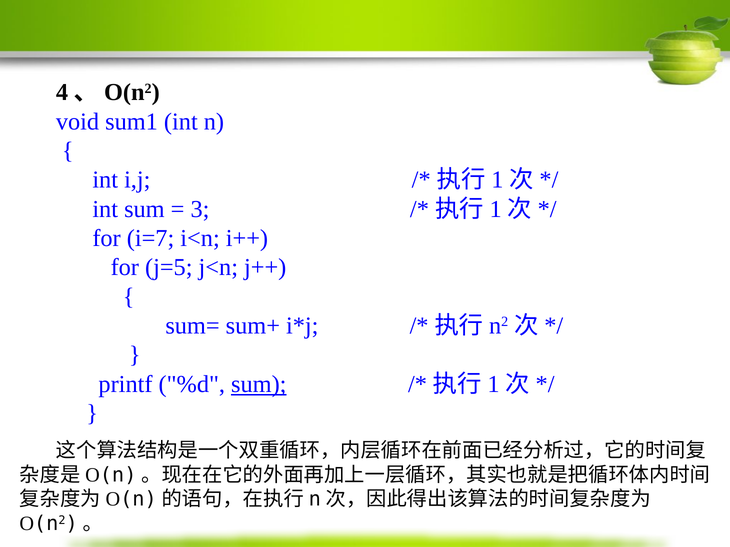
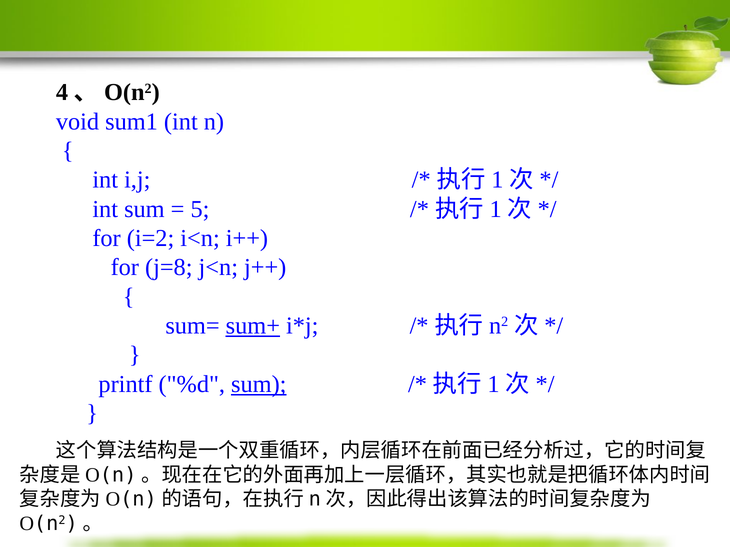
3: 3 -> 5
i=7: i=7 -> i=2
j=5: j=5 -> j=8
sum+ underline: none -> present
